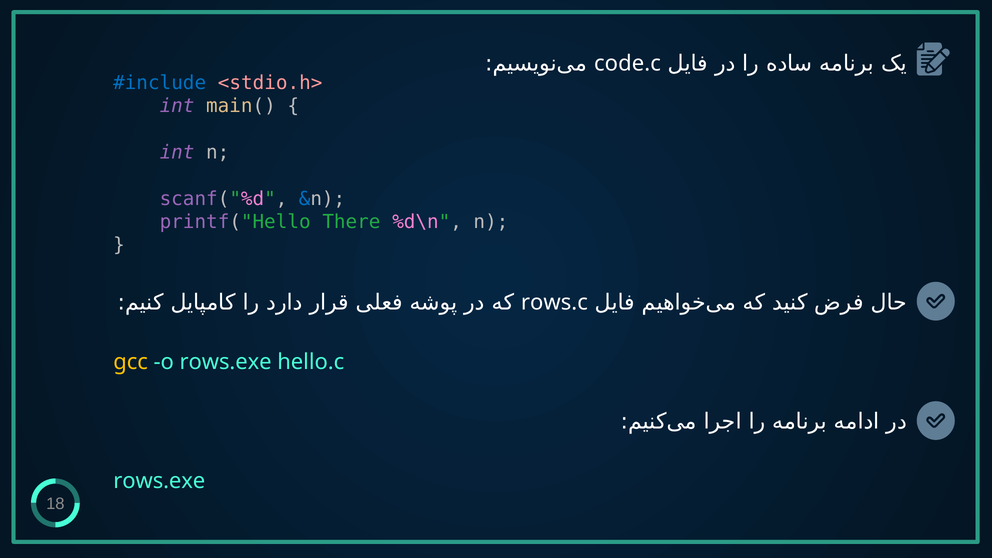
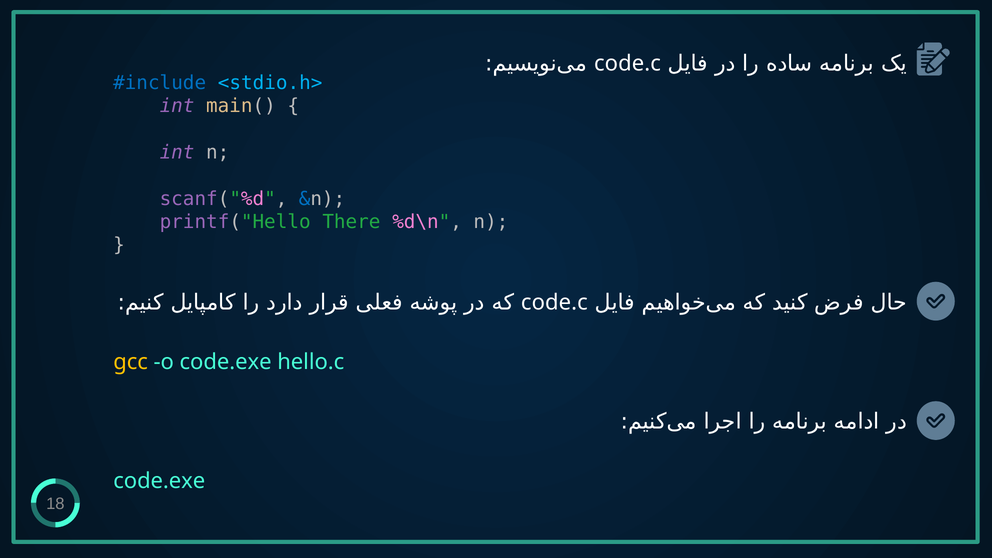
<stdio.h> colour: pink -> light blue
rows.c at (554, 303): rows.c -> code.c
o rows.exe: rows.exe -> code.exe
rows.exe at (159, 481): rows.exe -> code.exe
